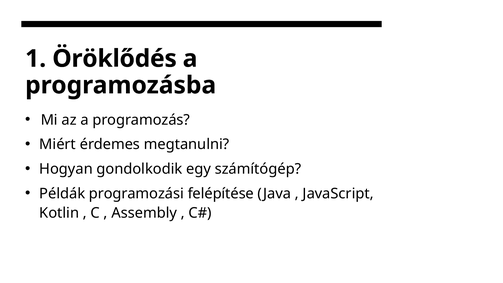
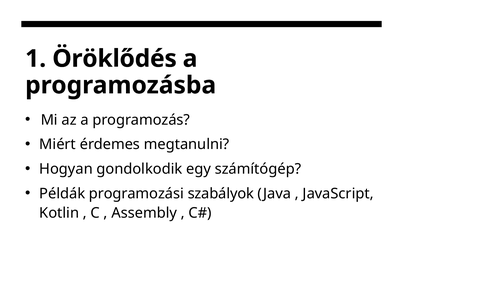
felépítése: felépítése -> szabályok
